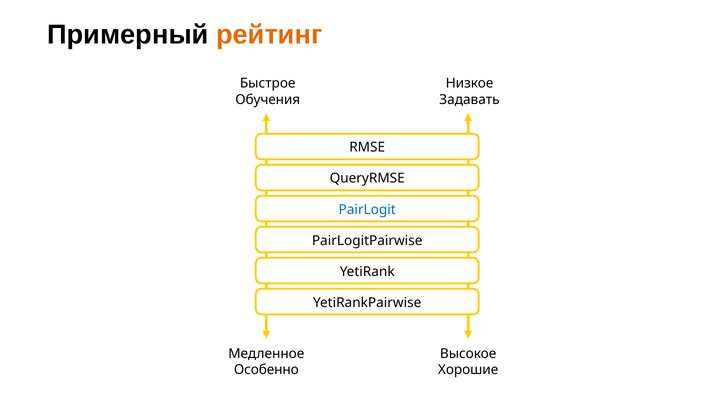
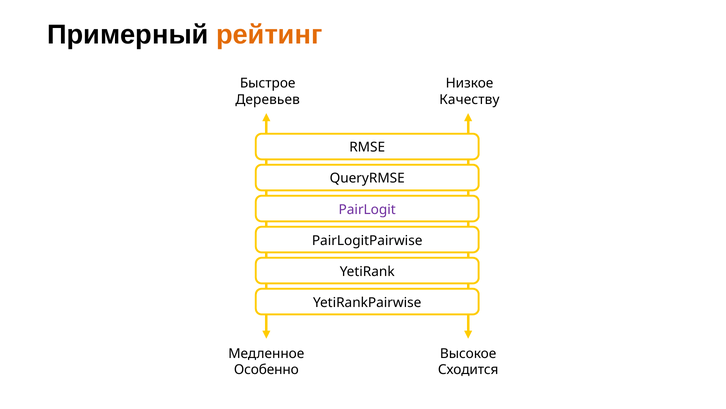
Обучения: Обучения -> Деревьев
Задавать: Задавать -> Качеству
PairLogit colour: blue -> purple
Хорошие: Хорошие -> Сходится
